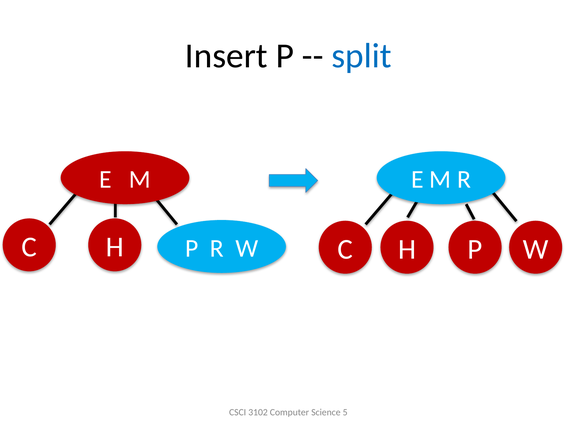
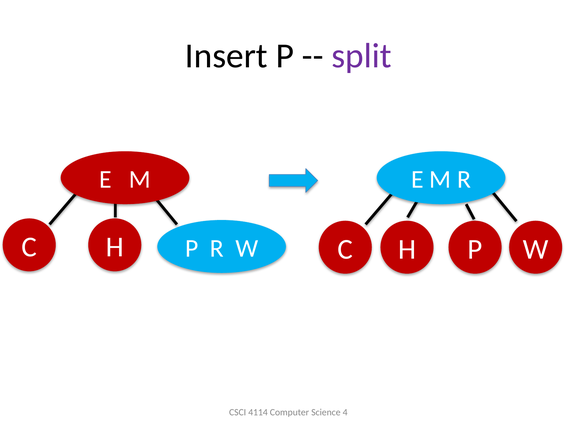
split colour: blue -> purple
3102: 3102 -> 4114
5: 5 -> 4
